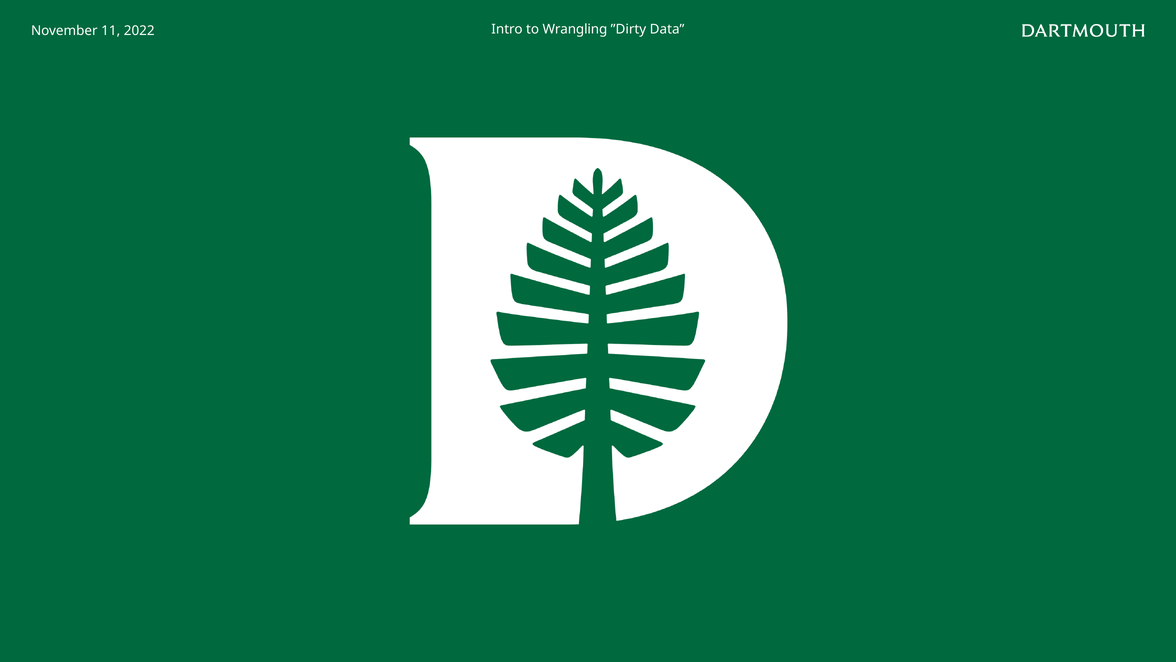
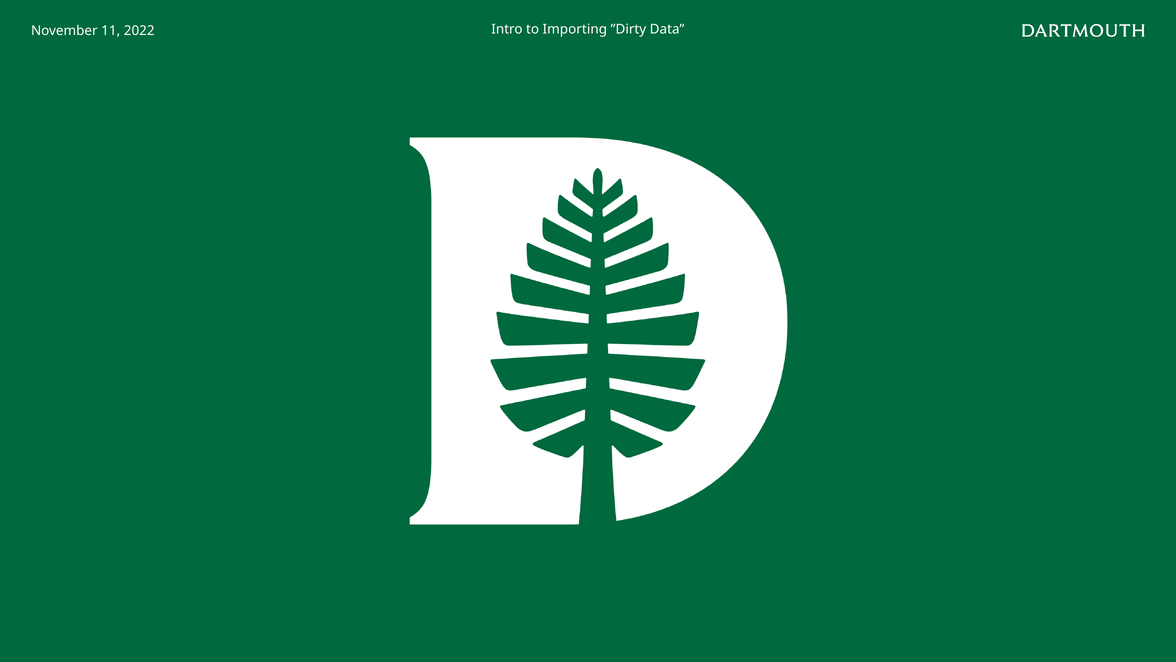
Wrangling: Wrangling -> Importing
